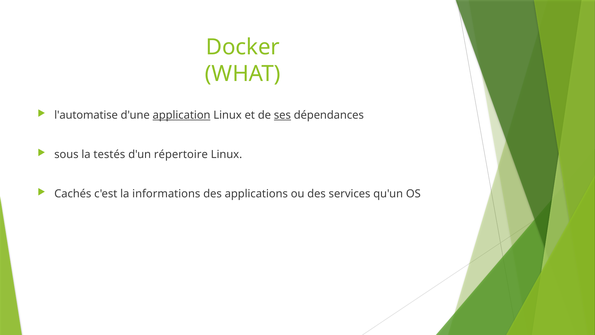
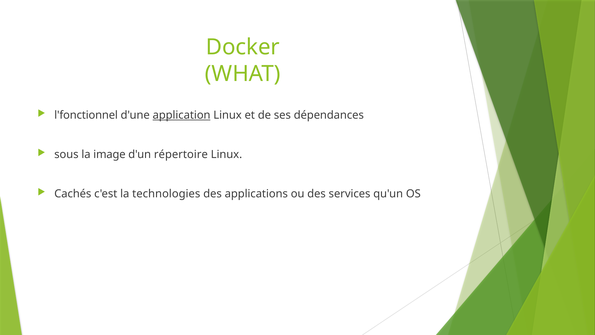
l'automatise: l'automatise -> l'fonctionnel
ses underline: present -> none
testés: testés -> image
informations: informations -> technologies
